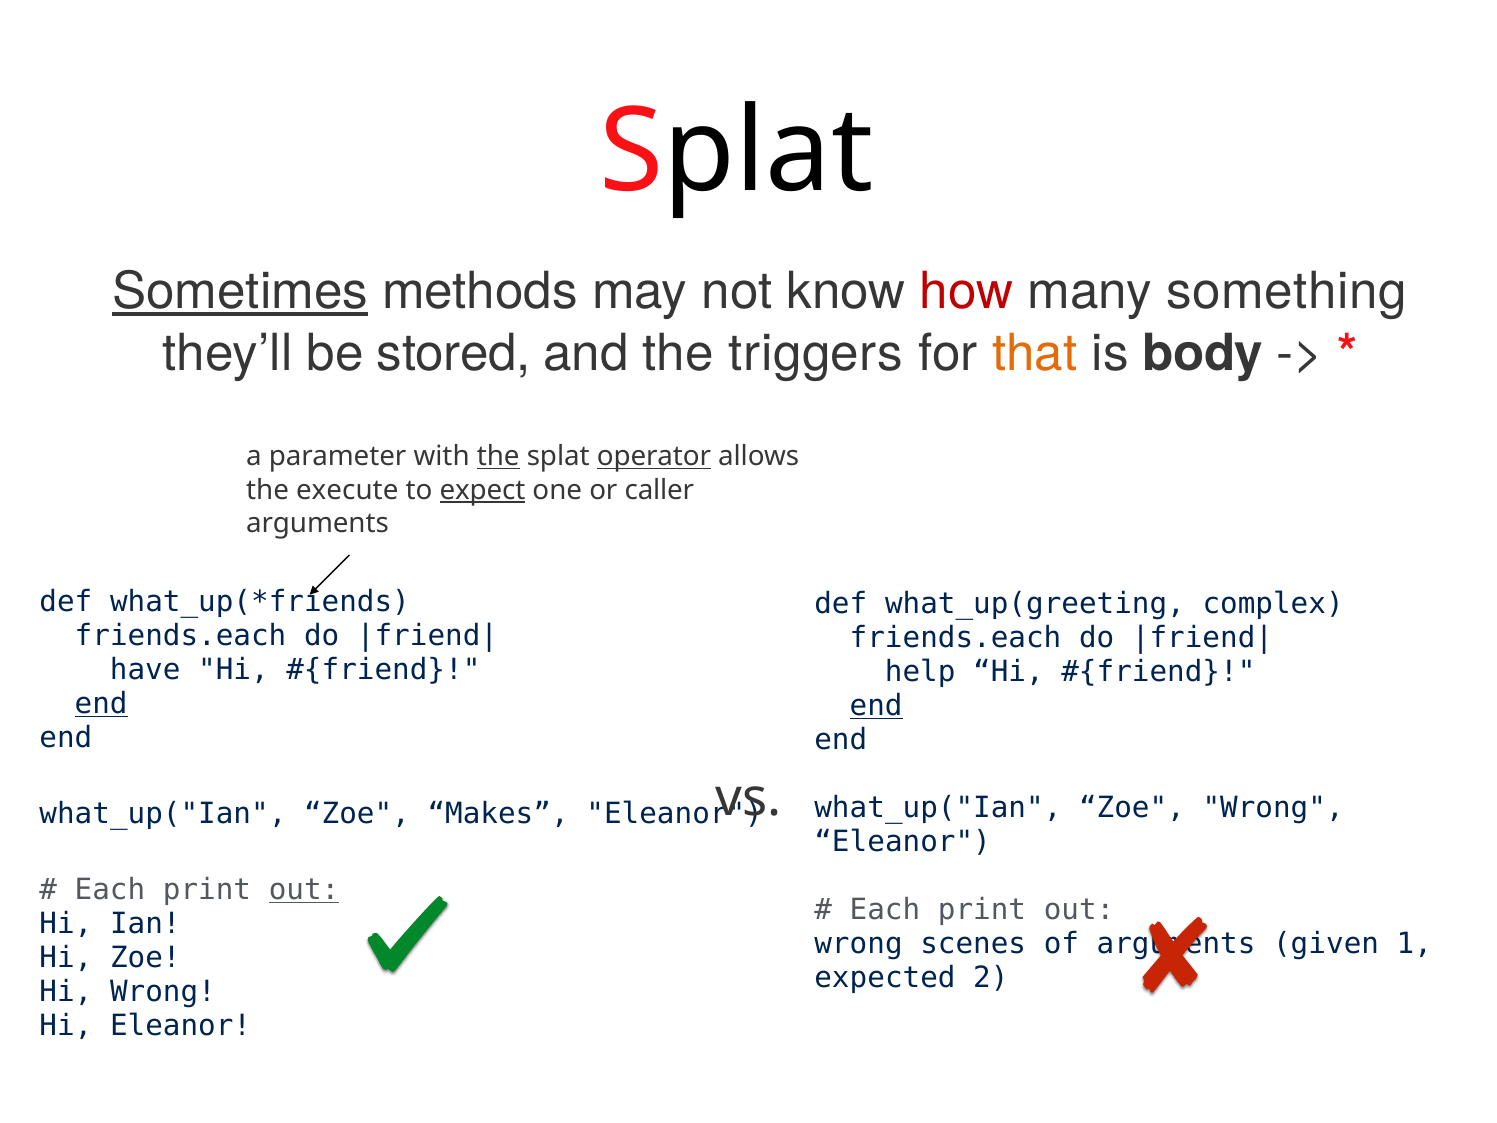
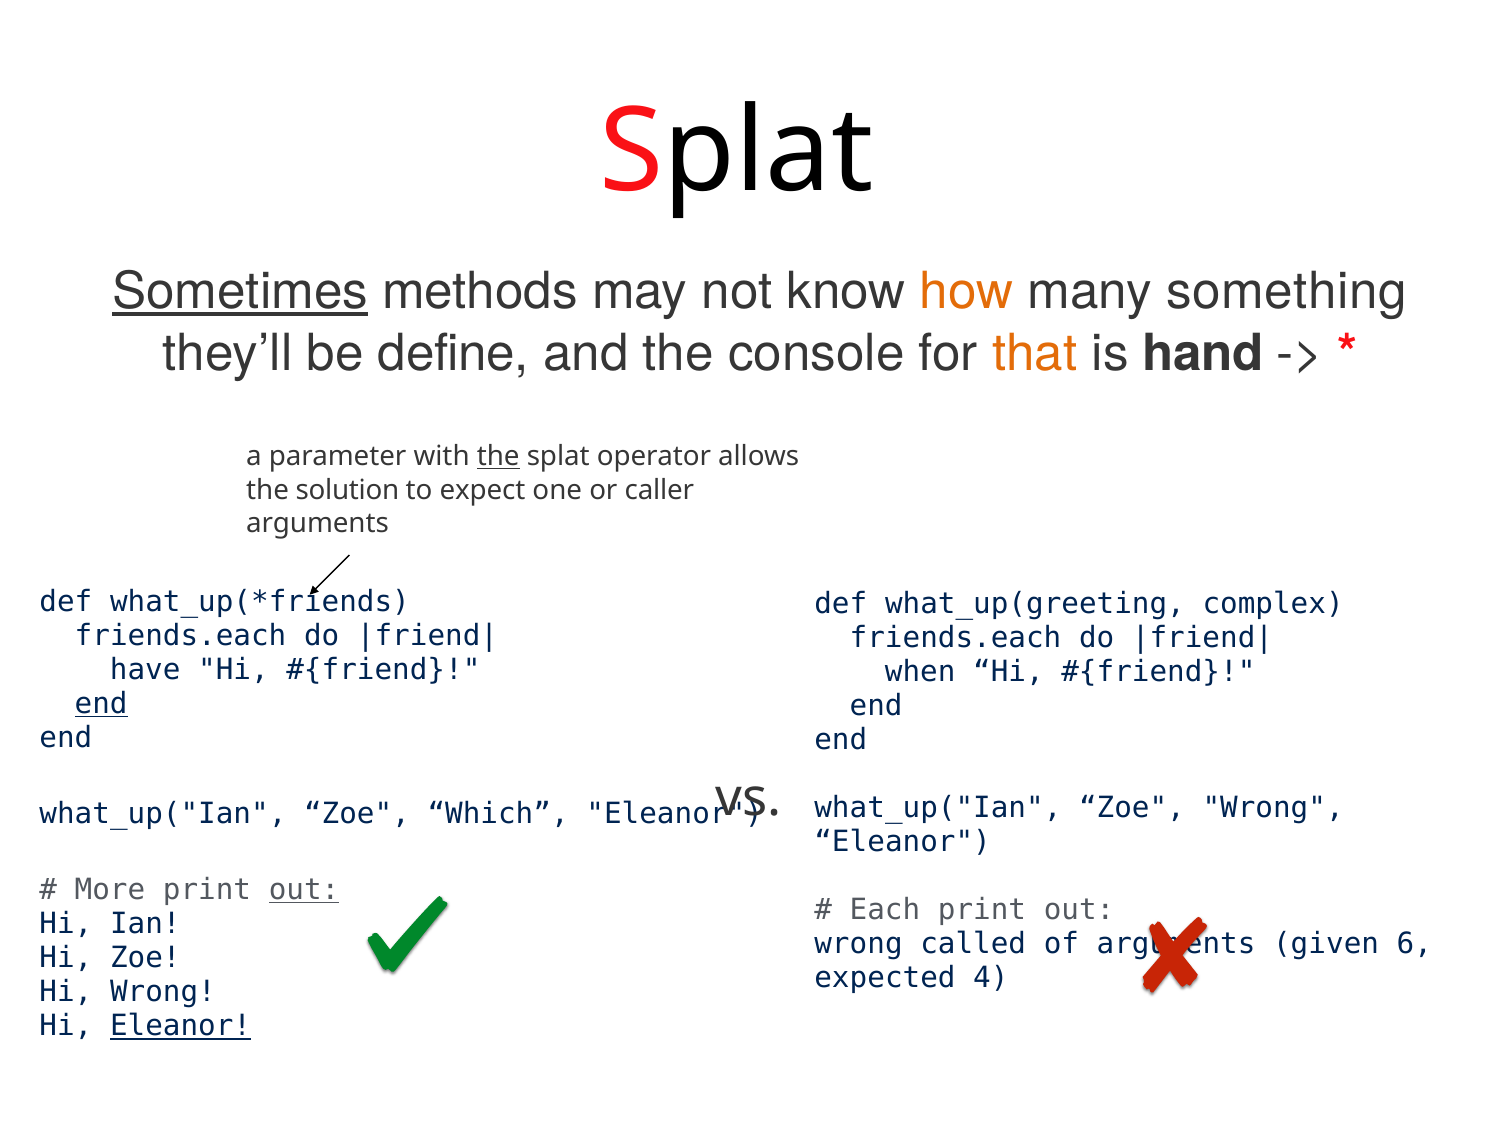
how colour: red -> orange
stored: stored -> define
triggers: triggers -> console
body: body -> hand
operator underline: present -> none
execute: execute -> solution
expect underline: present -> none
help: help -> when
end at (876, 706) underline: present -> none
Makes: Makes -> Which
Each at (110, 890): Each -> More
scenes: scenes -> called
1: 1 -> 6
2: 2 -> 4
Eleanor at (181, 1026) underline: none -> present
